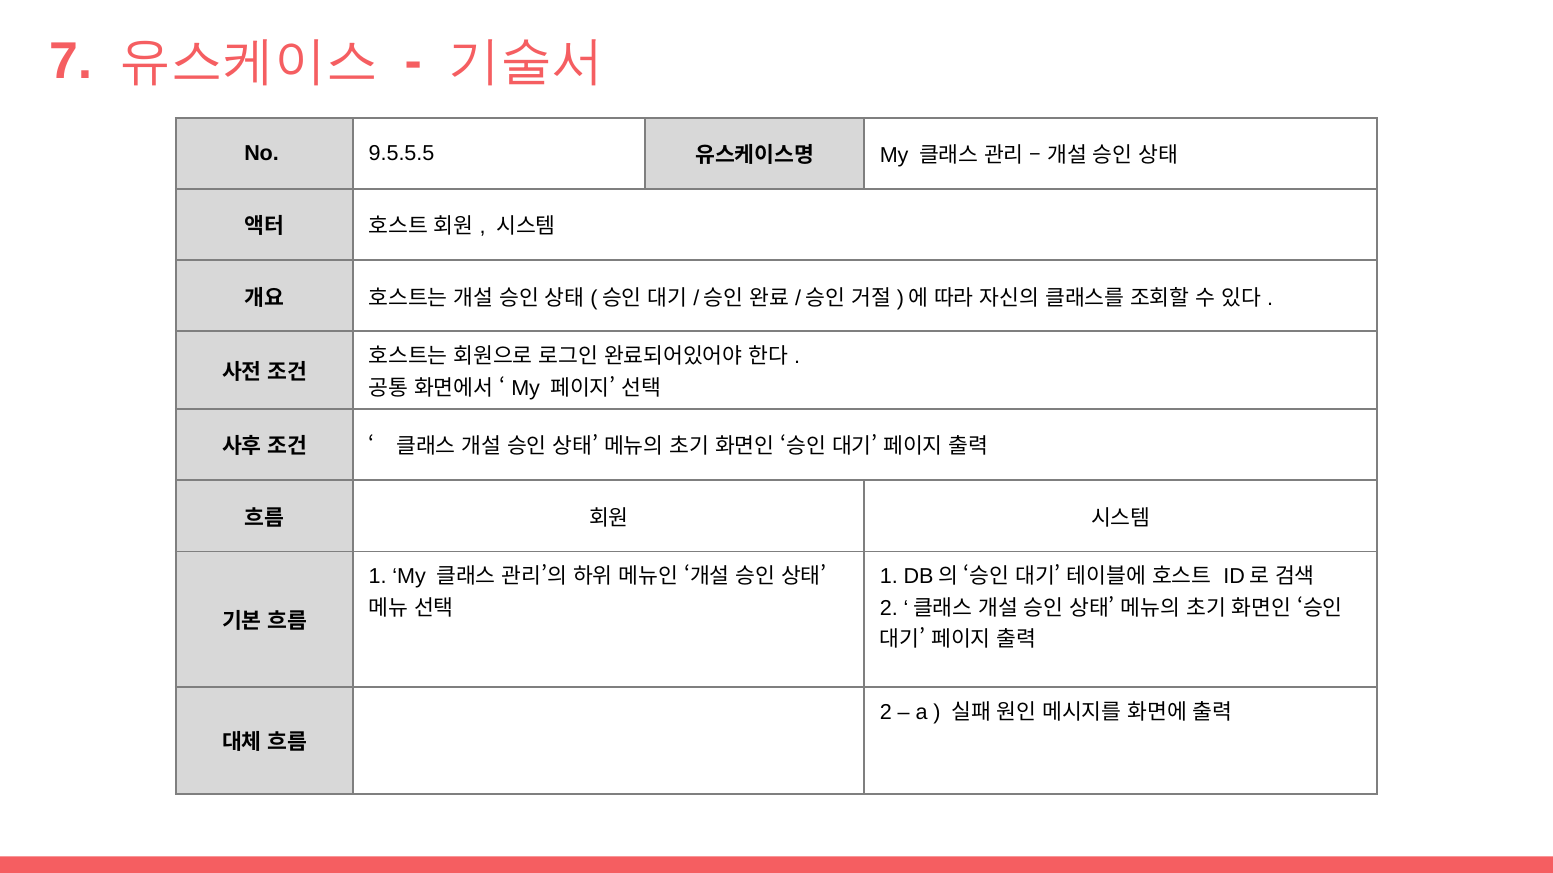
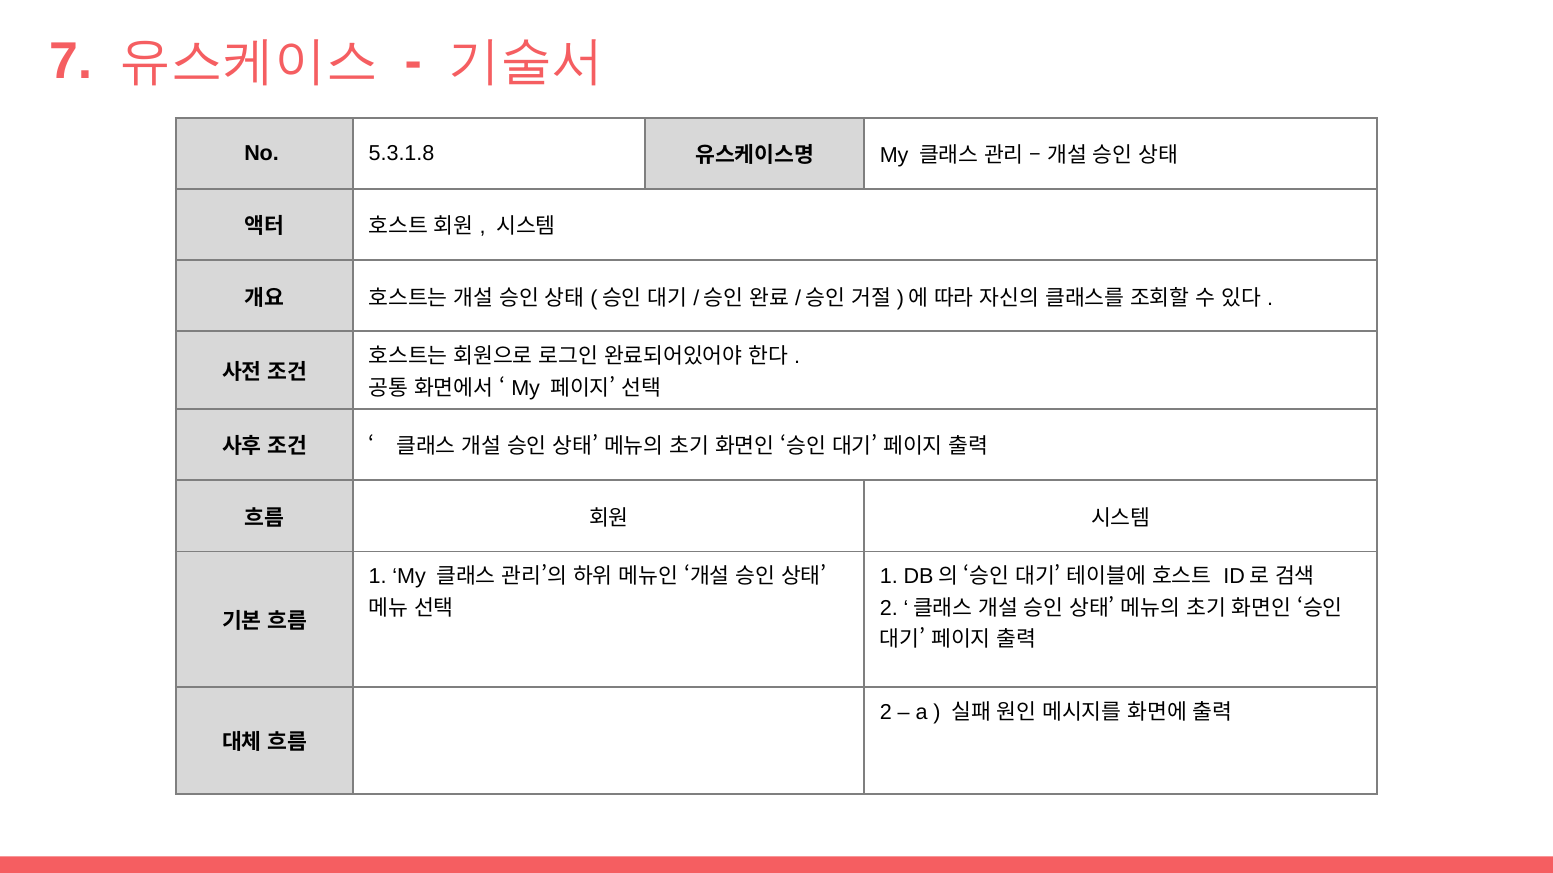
9.5.5.5: 9.5.5.5 -> 5.3.1.8
